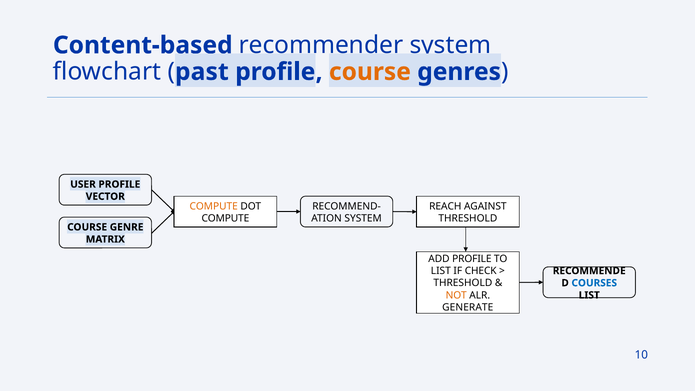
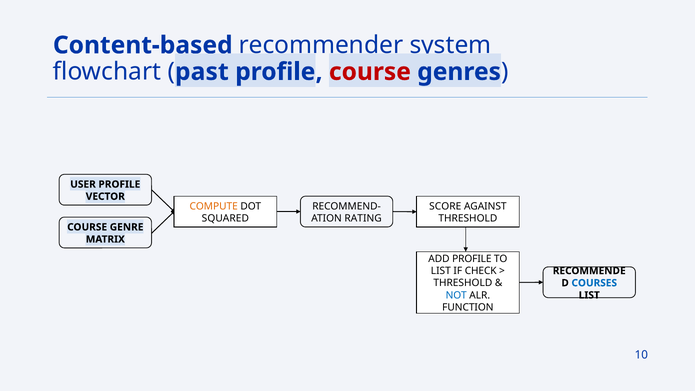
course at (370, 72) colour: orange -> red
REACH: REACH -> SCORE
COMPUTE at (225, 218): COMPUTE -> SQUARED
SYSTEM at (363, 218): SYSTEM -> RATING
NOT colour: orange -> blue
GENERATE: GENERATE -> FUNCTION
